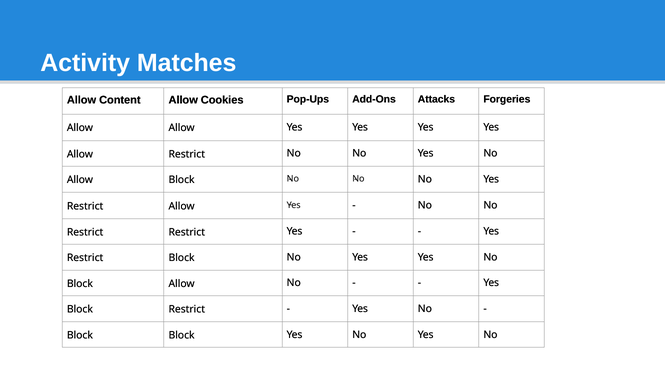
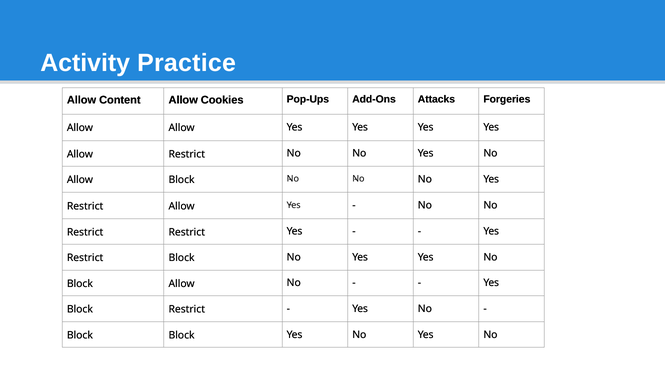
Matches: Matches -> Practice
